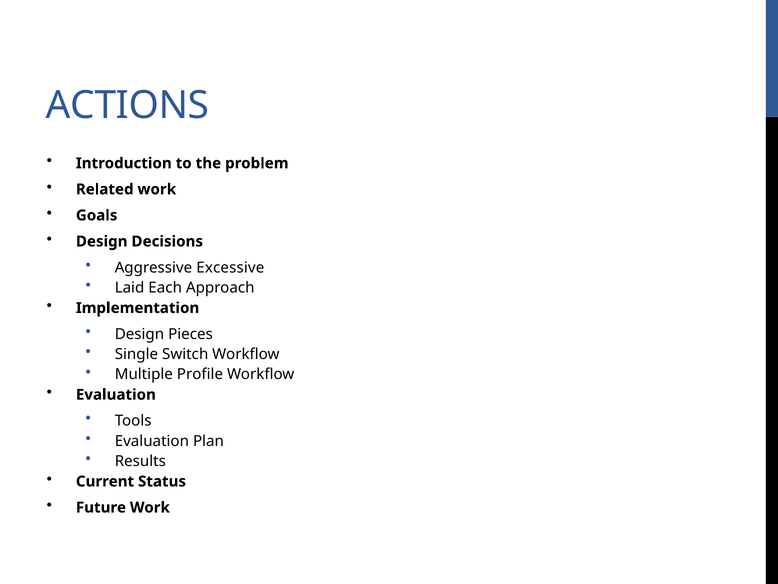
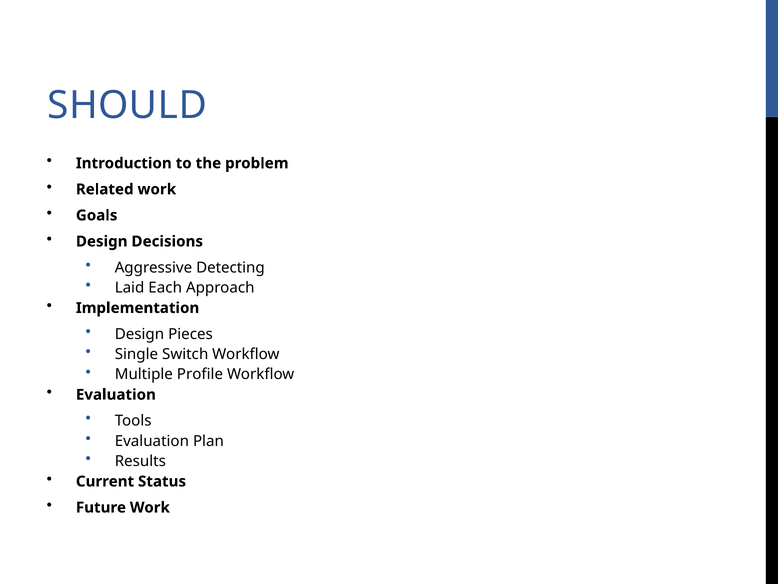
ACTIONS: ACTIONS -> SHOULD
Excessive: Excessive -> Detecting
